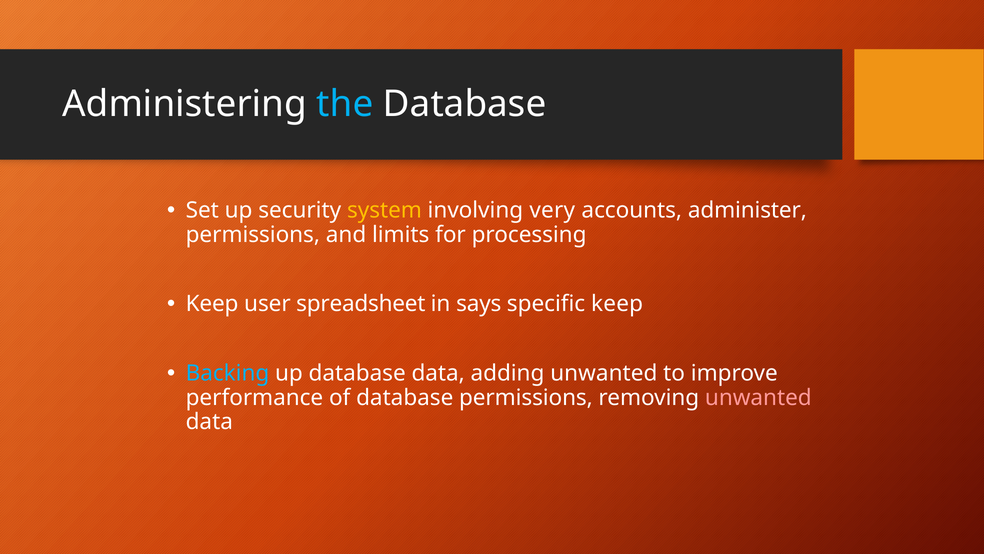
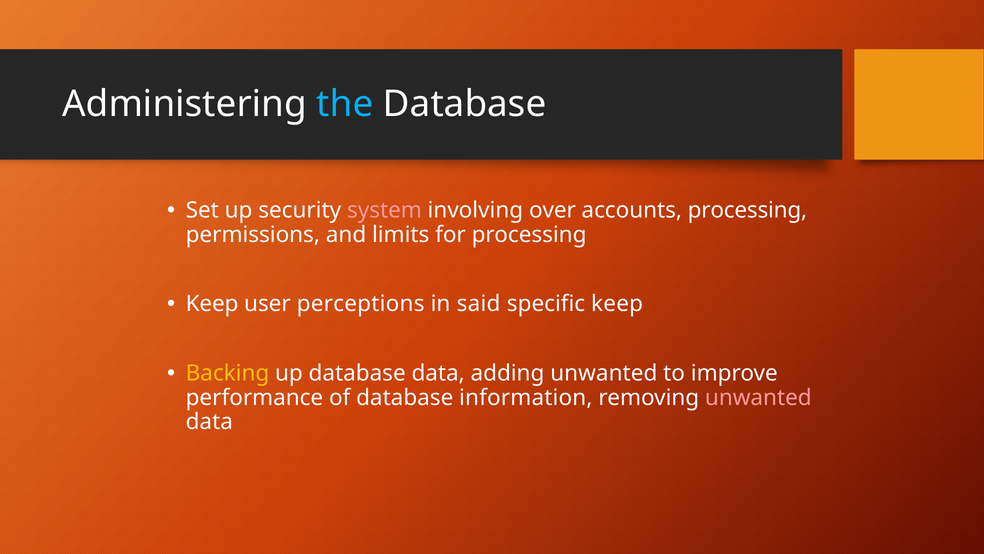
system colour: yellow -> pink
very: very -> over
accounts administer: administer -> processing
spreadsheet: spreadsheet -> perceptions
says: says -> said
Backing colour: light blue -> yellow
database permissions: permissions -> information
